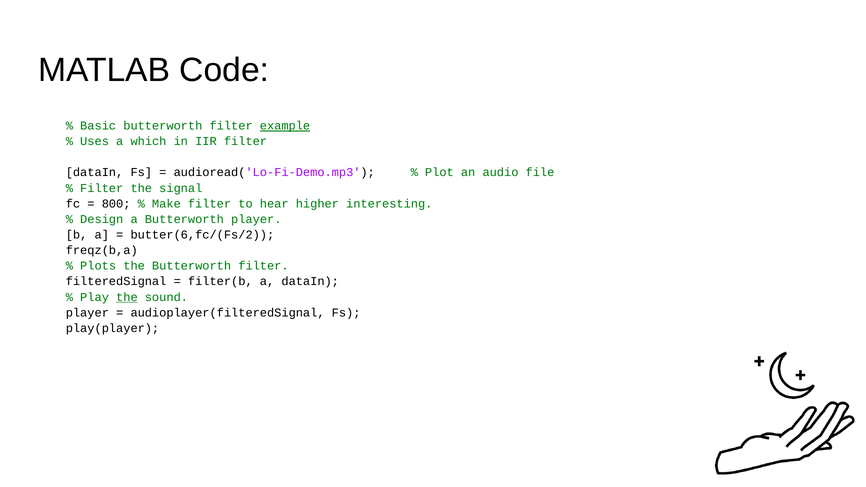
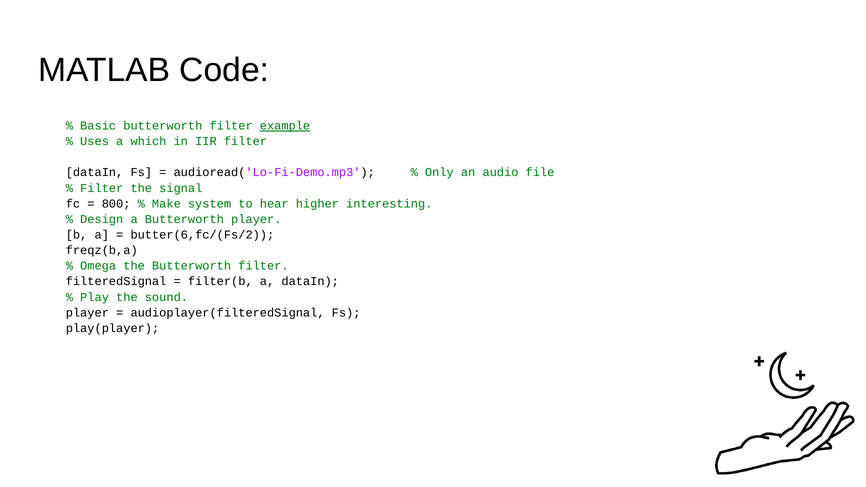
Plot: Plot -> Only
Make filter: filter -> system
Plots: Plots -> Omega
the at (127, 297) underline: present -> none
